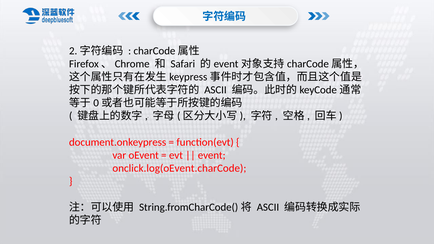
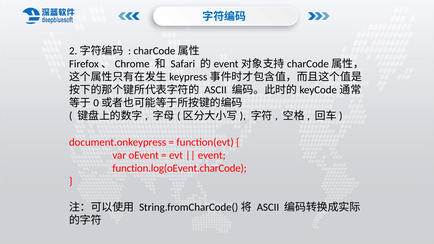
onclick.log(oEvent.charCode: onclick.log(oEvent.charCode -> function.log(oEvent.charCode
